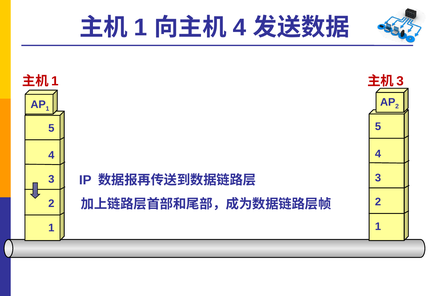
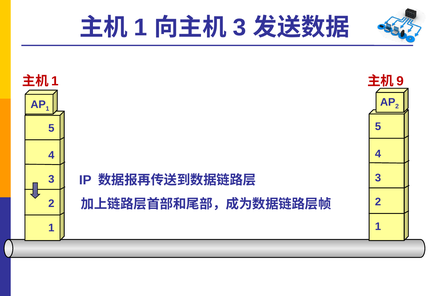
4 at (239, 28): 4 -> 3
3 at (400, 81): 3 -> 9
